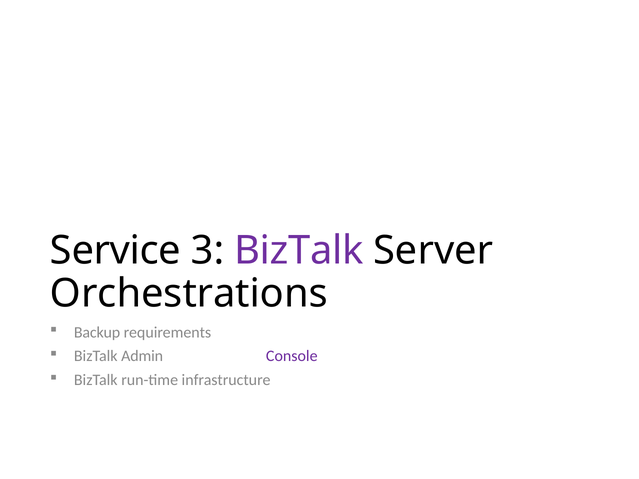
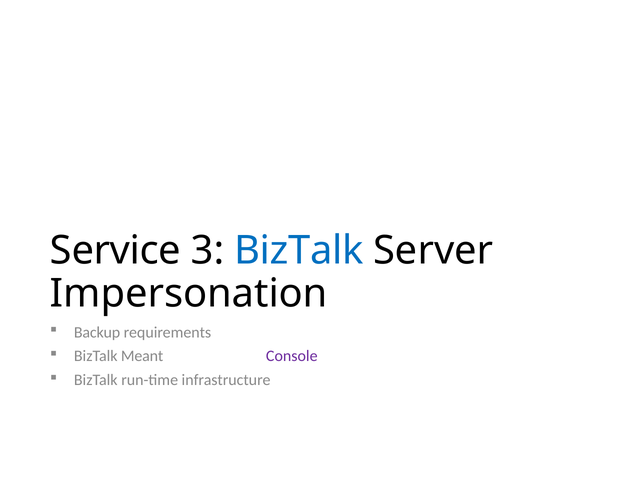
BizTalk at (299, 251) colour: purple -> blue
Orchestrations: Orchestrations -> Impersonation
Admin: Admin -> Meant
